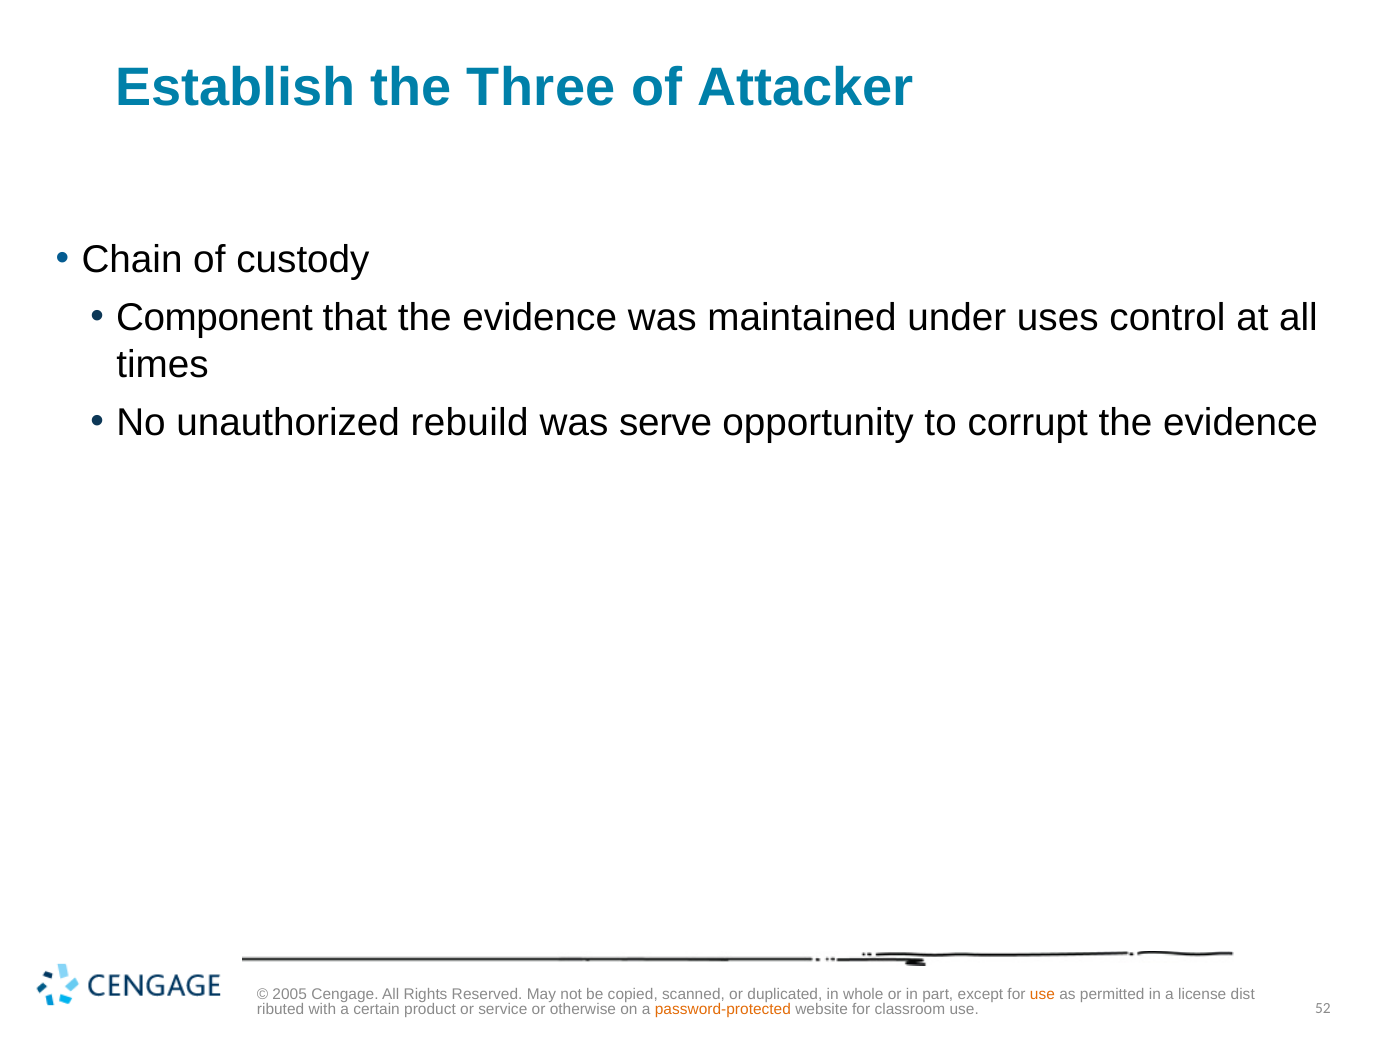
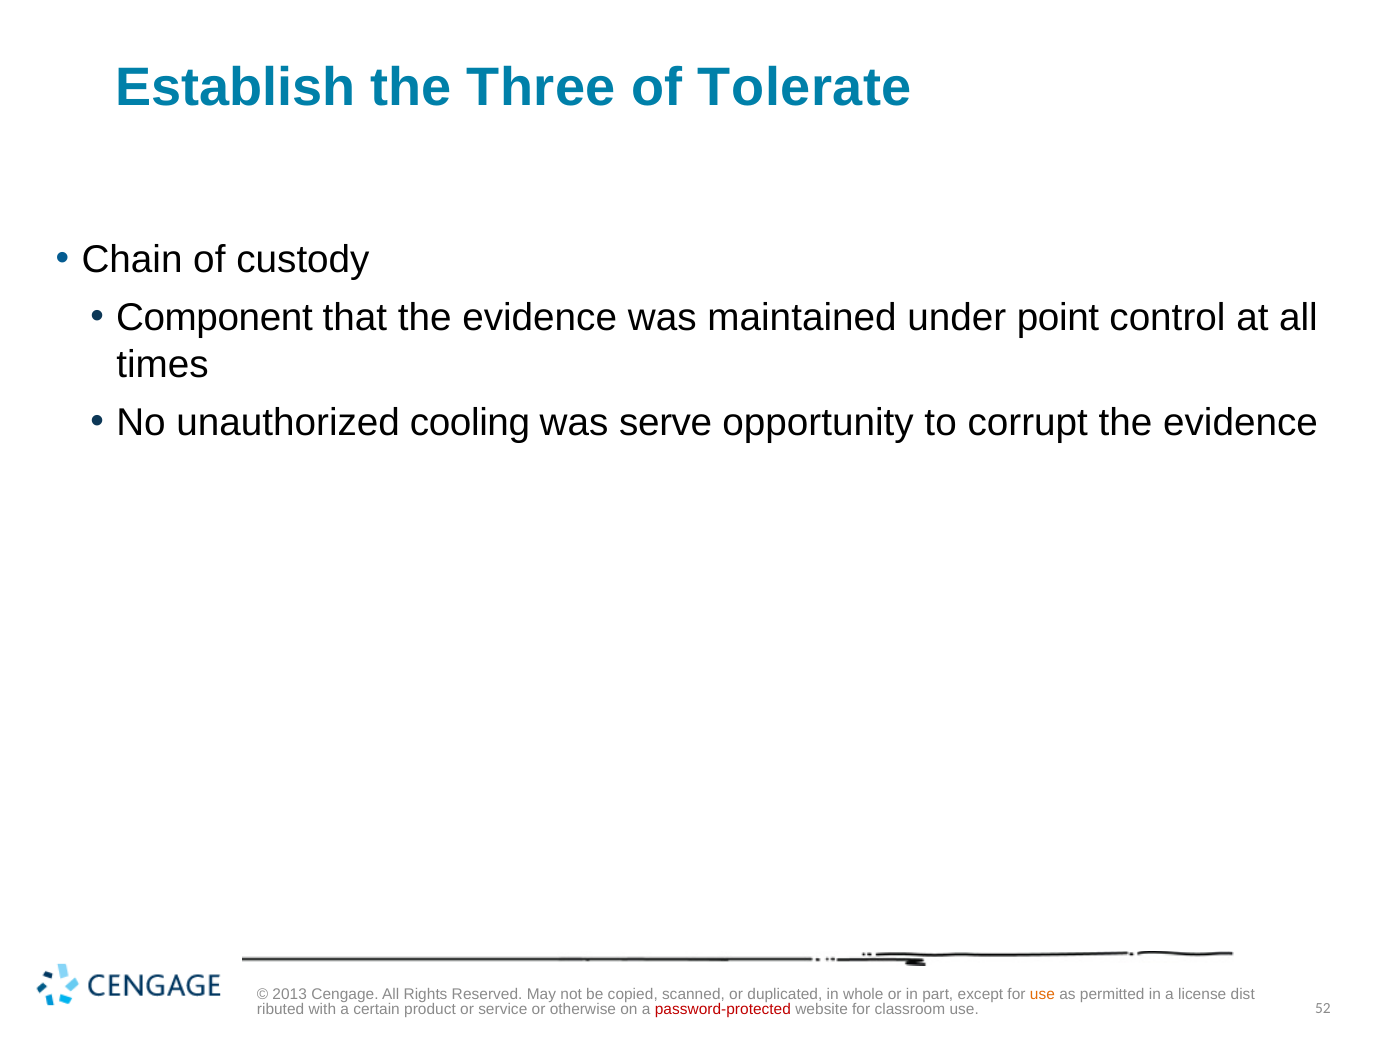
Attacker: Attacker -> Tolerate
uses: uses -> point
rebuild: rebuild -> cooling
2005: 2005 -> 2013
password-protected colour: orange -> red
